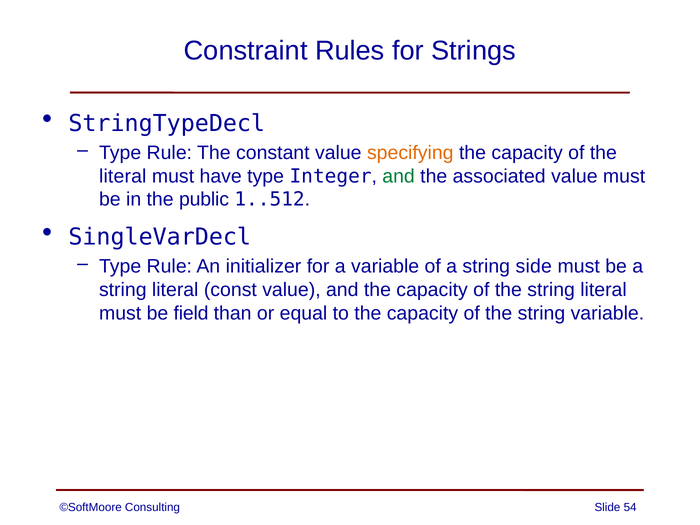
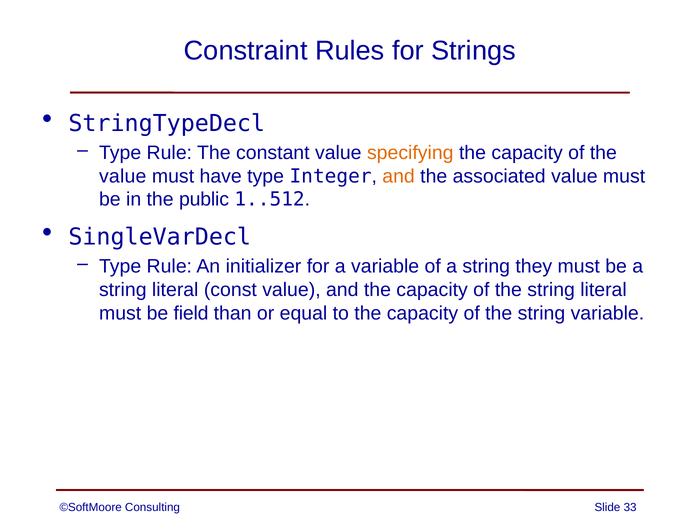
literal at (123, 176): literal -> value
and at (399, 176) colour: green -> orange
side: side -> they
54: 54 -> 33
